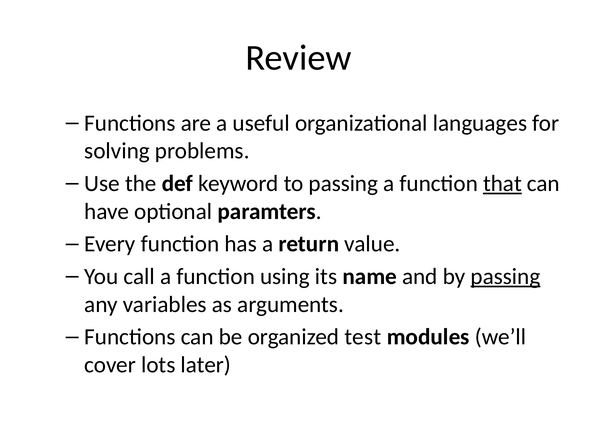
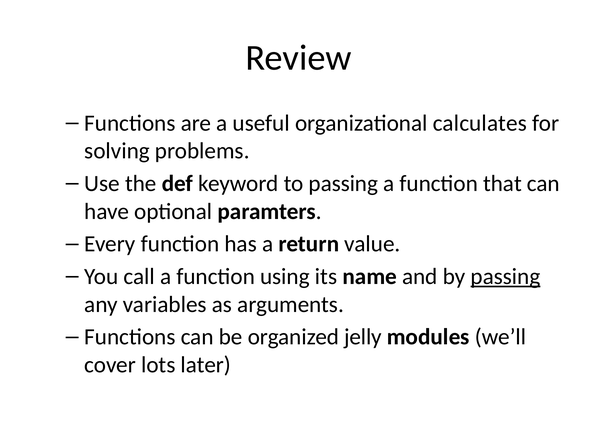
languages: languages -> calculates
that underline: present -> none
test: test -> jelly
